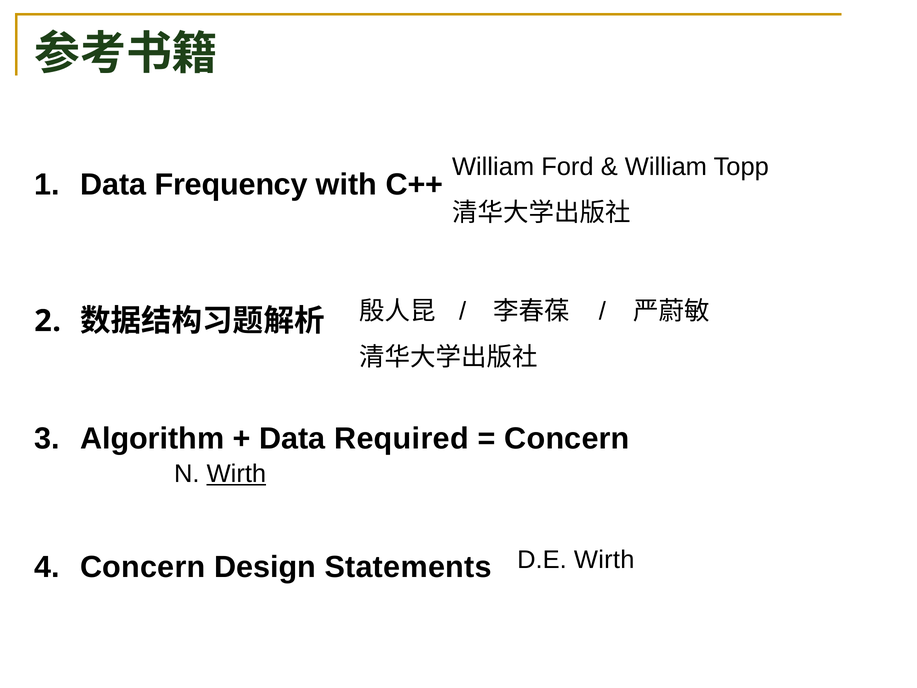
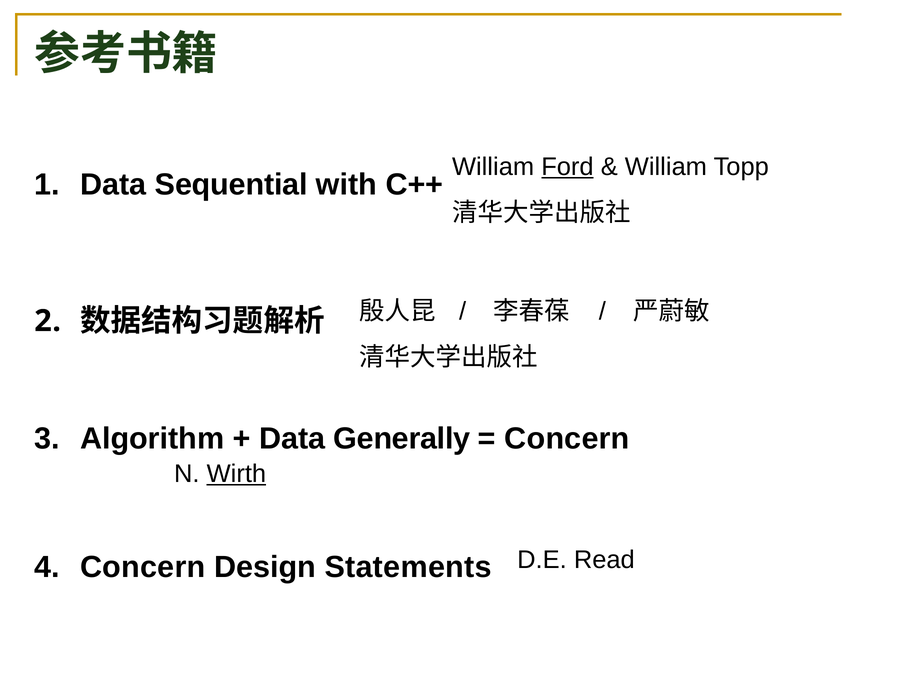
Ford underline: none -> present
Frequency: Frequency -> Sequential
Required: Required -> Generally
D.E Wirth: Wirth -> Read
